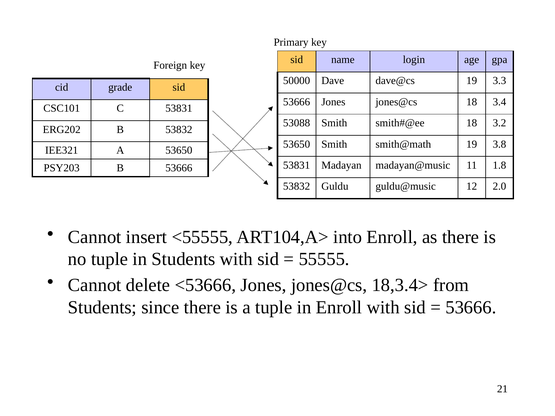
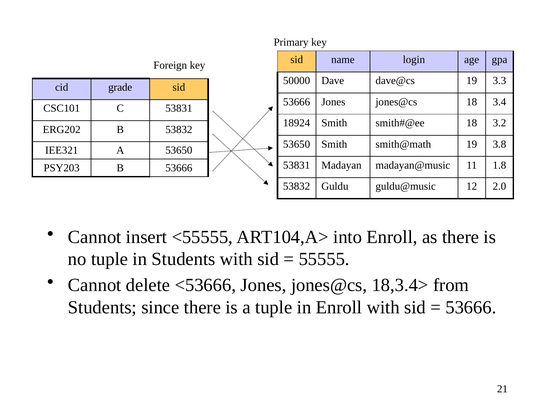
53088: 53088 -> 18924
